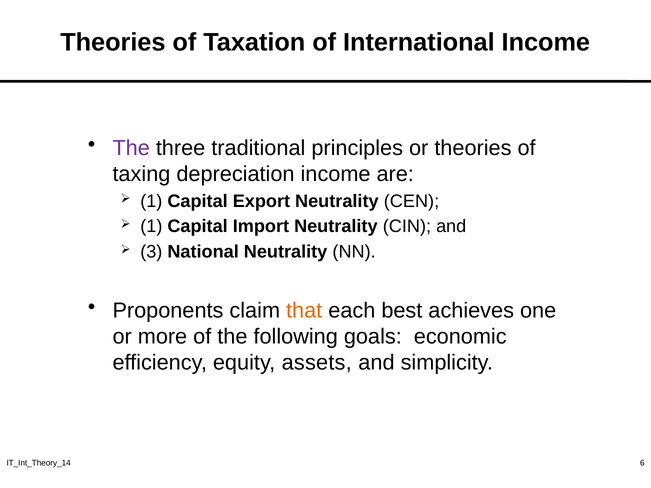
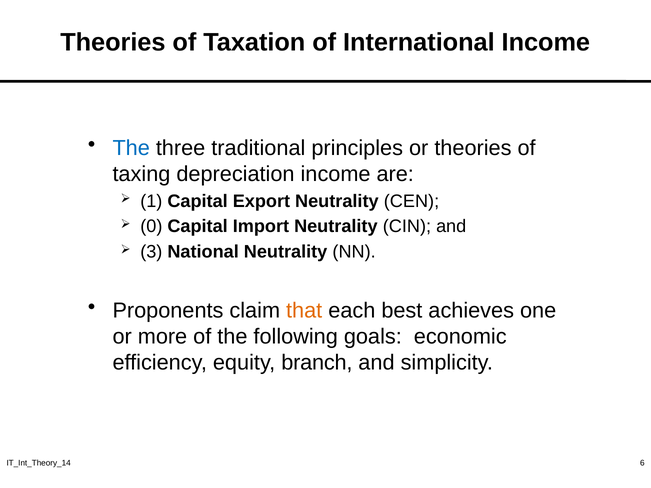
The at (131, 148) colour: purple -> blue
1 at (151, 227): 1 -> 0
assets: assets -> branch
